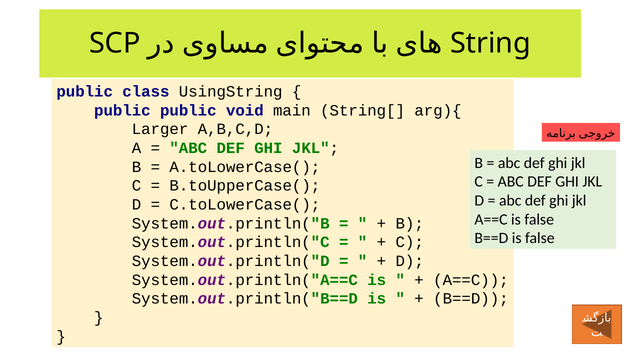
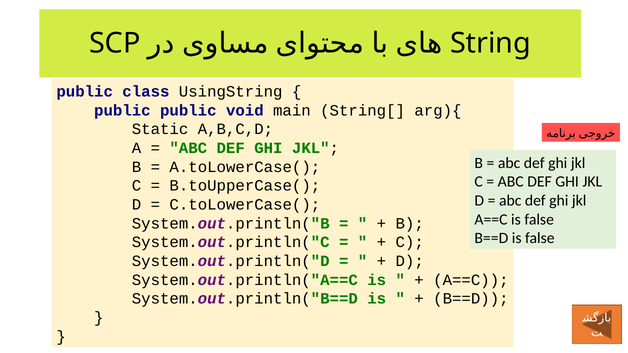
Larger: Larger -> Static
